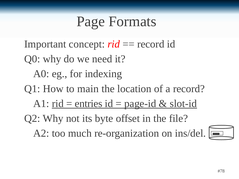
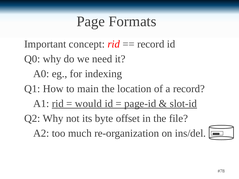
entries: entries -> would
